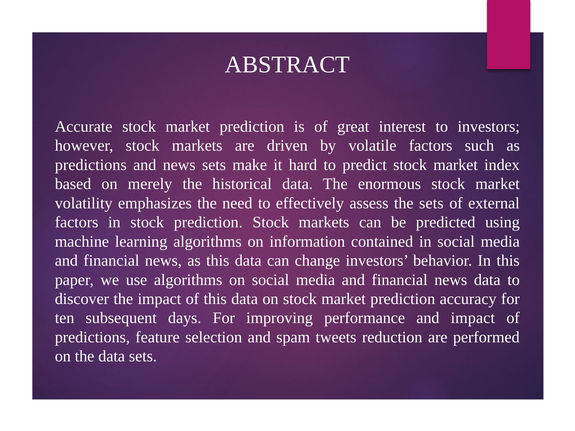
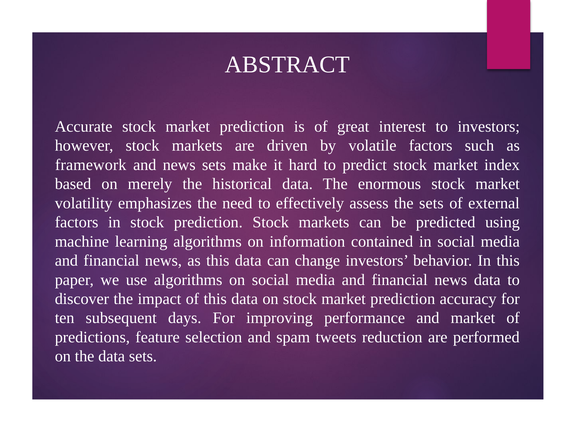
predictions at (91, 165): predictions -> framework
and impact: impact -> market
